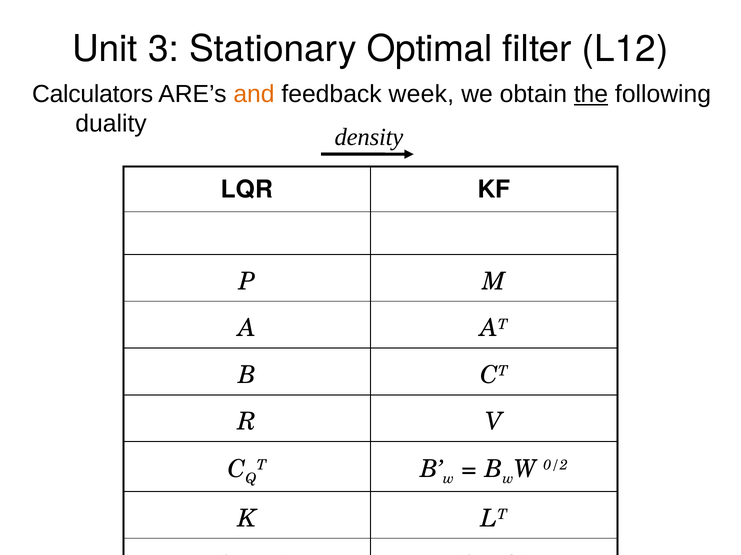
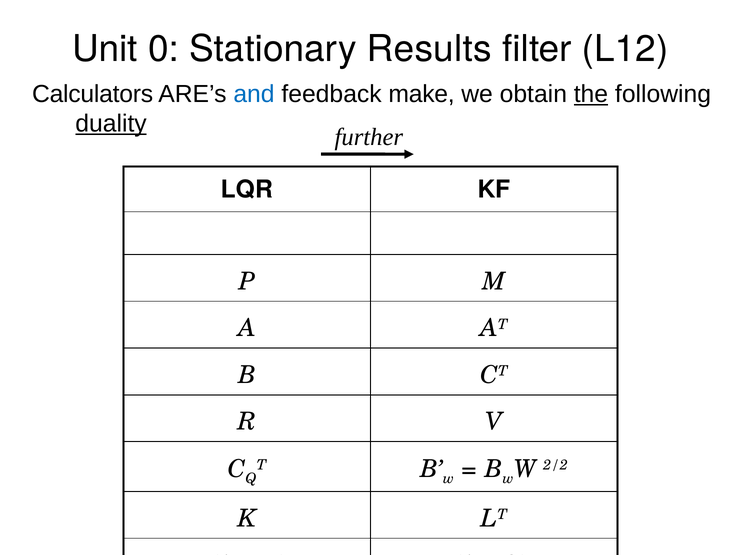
3: 3 -> 0
Optimal: Optimal -> Results
and colour: orange -> blue
week: week -> make
duality underline: none -> present
density: density -> further
0/2: 0/2 -> 2/2
